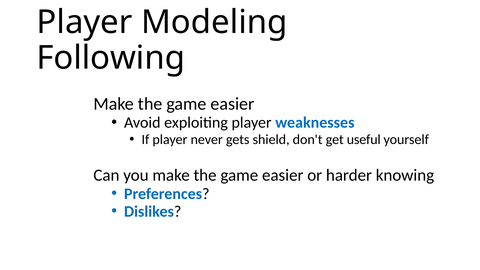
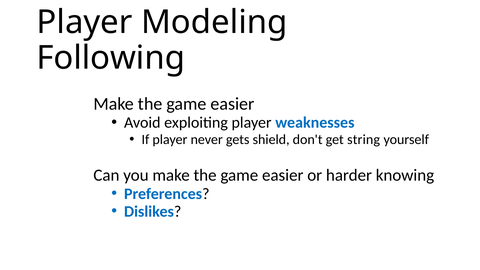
useful: useful -> string
